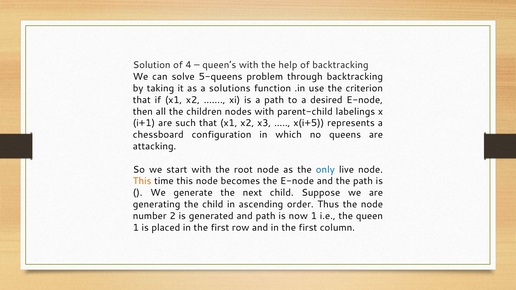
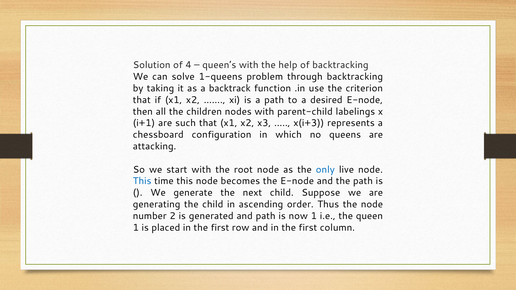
5-queens: 5-queens -> 1-queens
solutions: solutions -> backtrack
x(i+5: x(i+5 -> x(i+3
This at (142, 181) colour: orange -> blue
